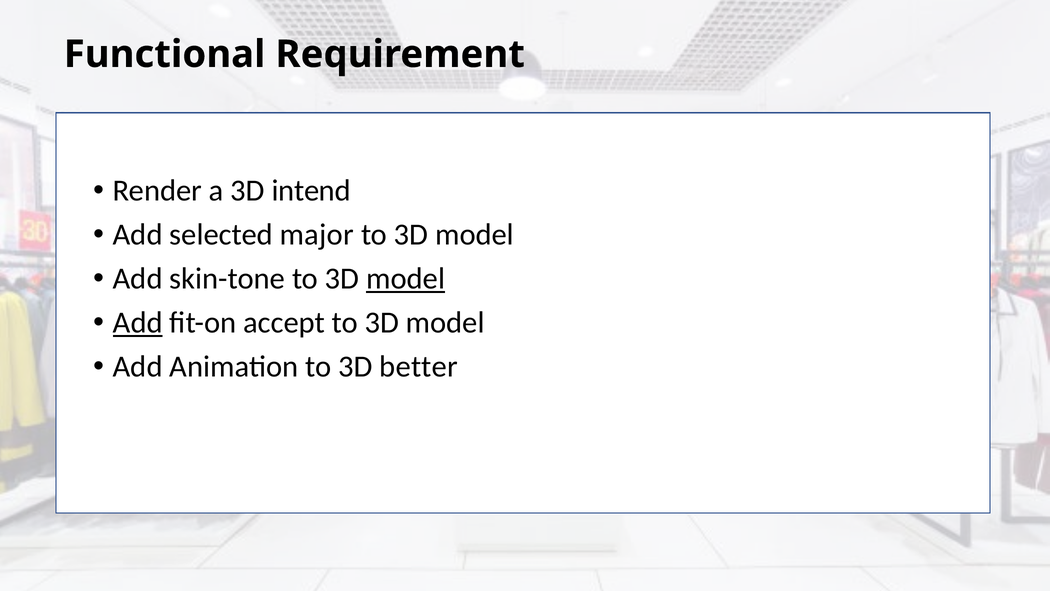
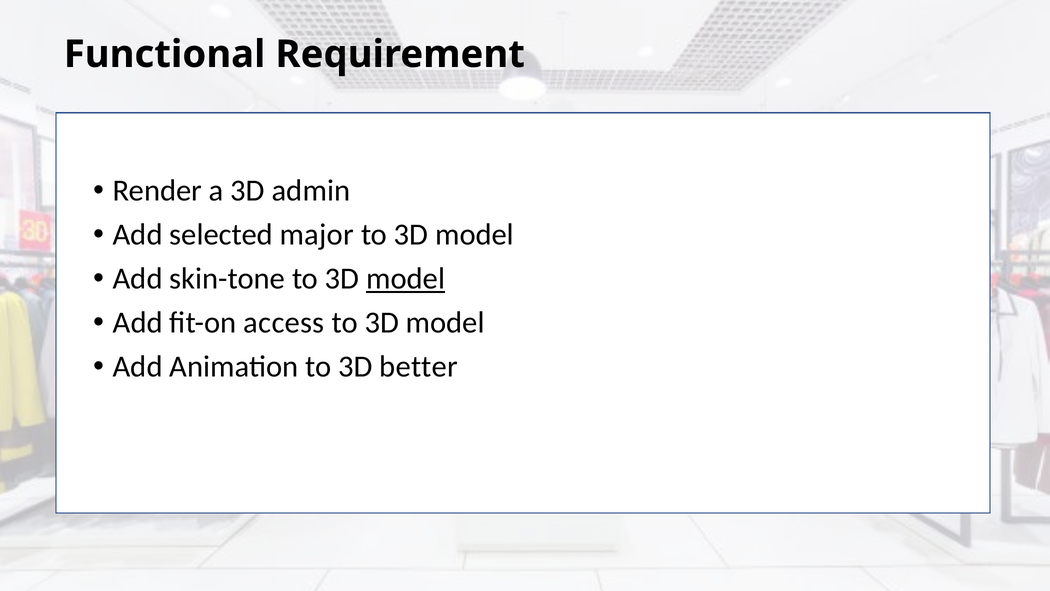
intend: intend -> admin
Add at (138, 322) underline: present -> none
accept: accept -> access
